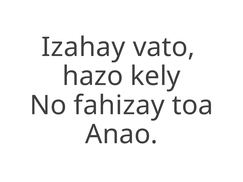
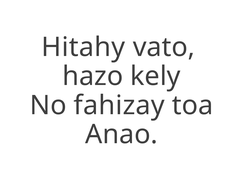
Izahay: Izahay -> Hitahy
